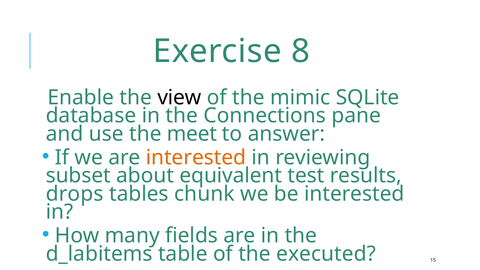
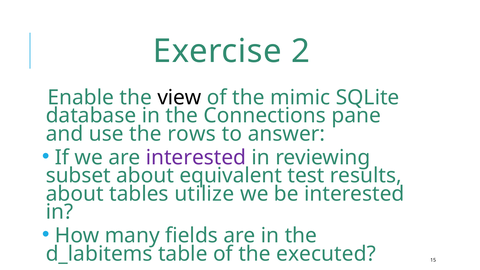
8: 8 -> 2
meet: meet -> rows
interested at (196, 158) colour: orange -> purple
drops at (75, 194): drops -> about
chunk: chunk -> utilize
